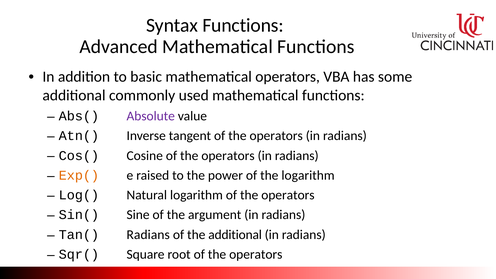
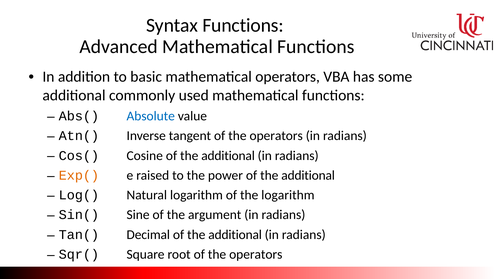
Absolute colour: purple -> blue
Cosine of the operators: operators -> additional
power of the logarithm: logarithm -> additional
logarithm of the operators: operators -> logarithm
Tan( Radians: Radians -> Decimal
